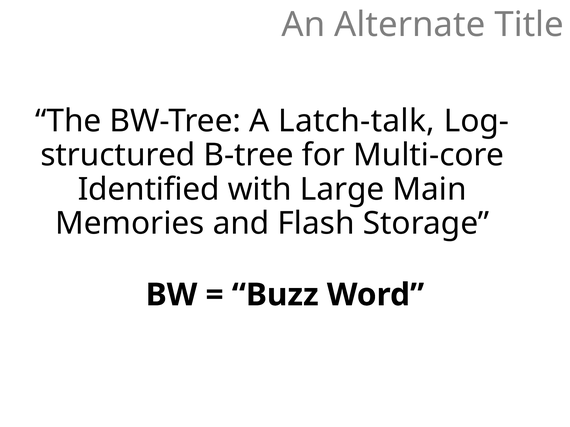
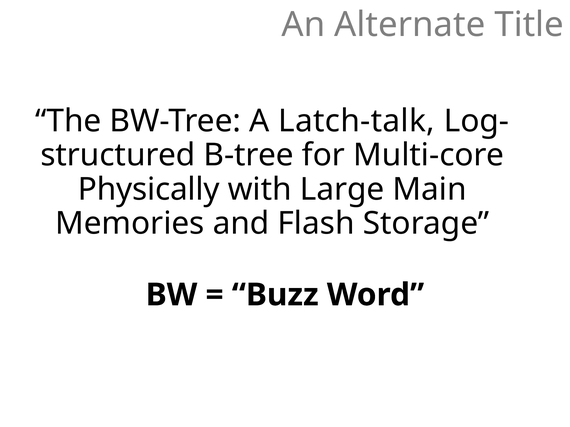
Identified: Identified -> Physically
